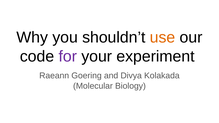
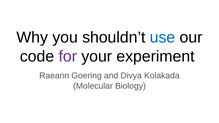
use colour: orange -> blue
